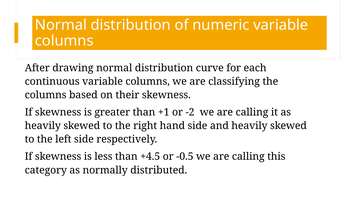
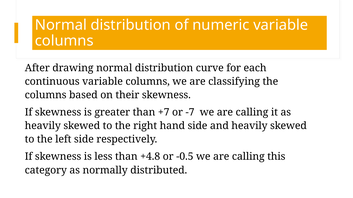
+1: +1 -> +7
-2: -2 -> -7
+4.5: +4.5 -> +4.8
